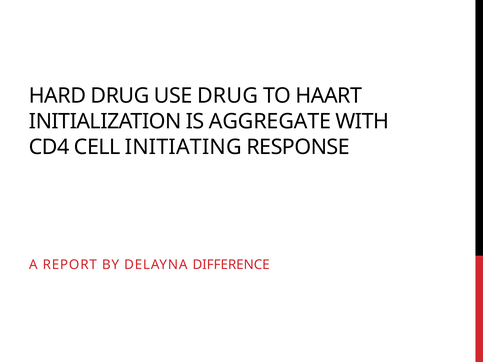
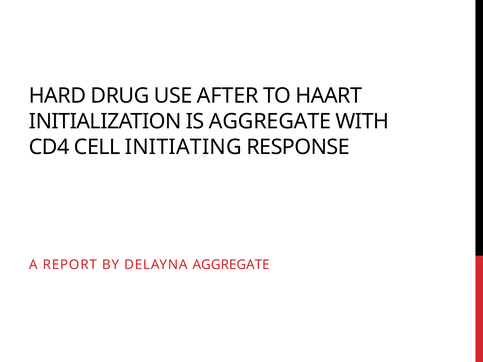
USE DRUG: DRUG -> AFTER
DELAYNA DIFFERENCE: DIFFERENCE -> AGGREGATE
